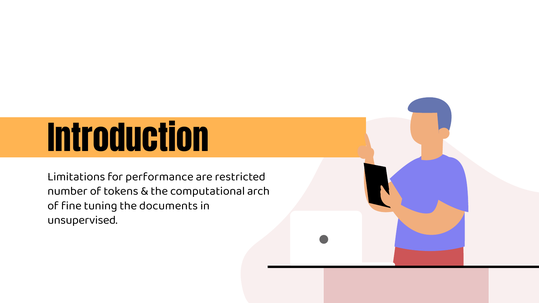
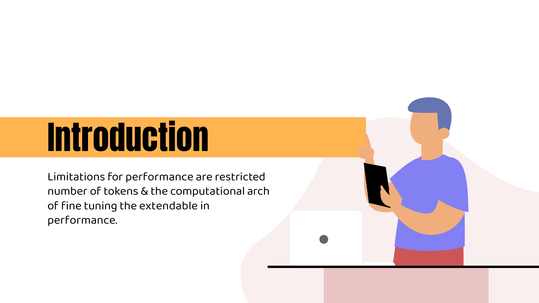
documents: documents -> extendable
unsupervised at (82, 220): unsupervised -> performance
